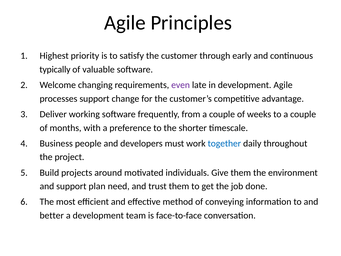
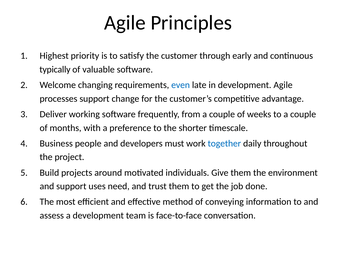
even colour: purple -> blue
plan: plan -> uses
better: better -> assess
